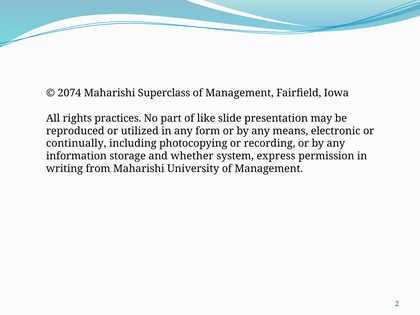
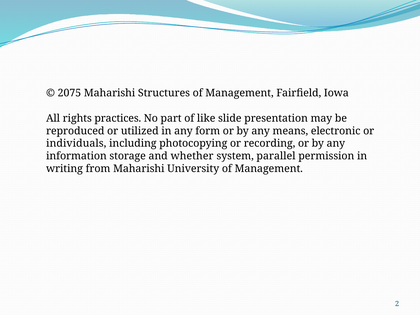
2074: 2074 -> 2075
Superclass: Superclass -> Structures
continually: continually -> individuals
express: express -> parallel
